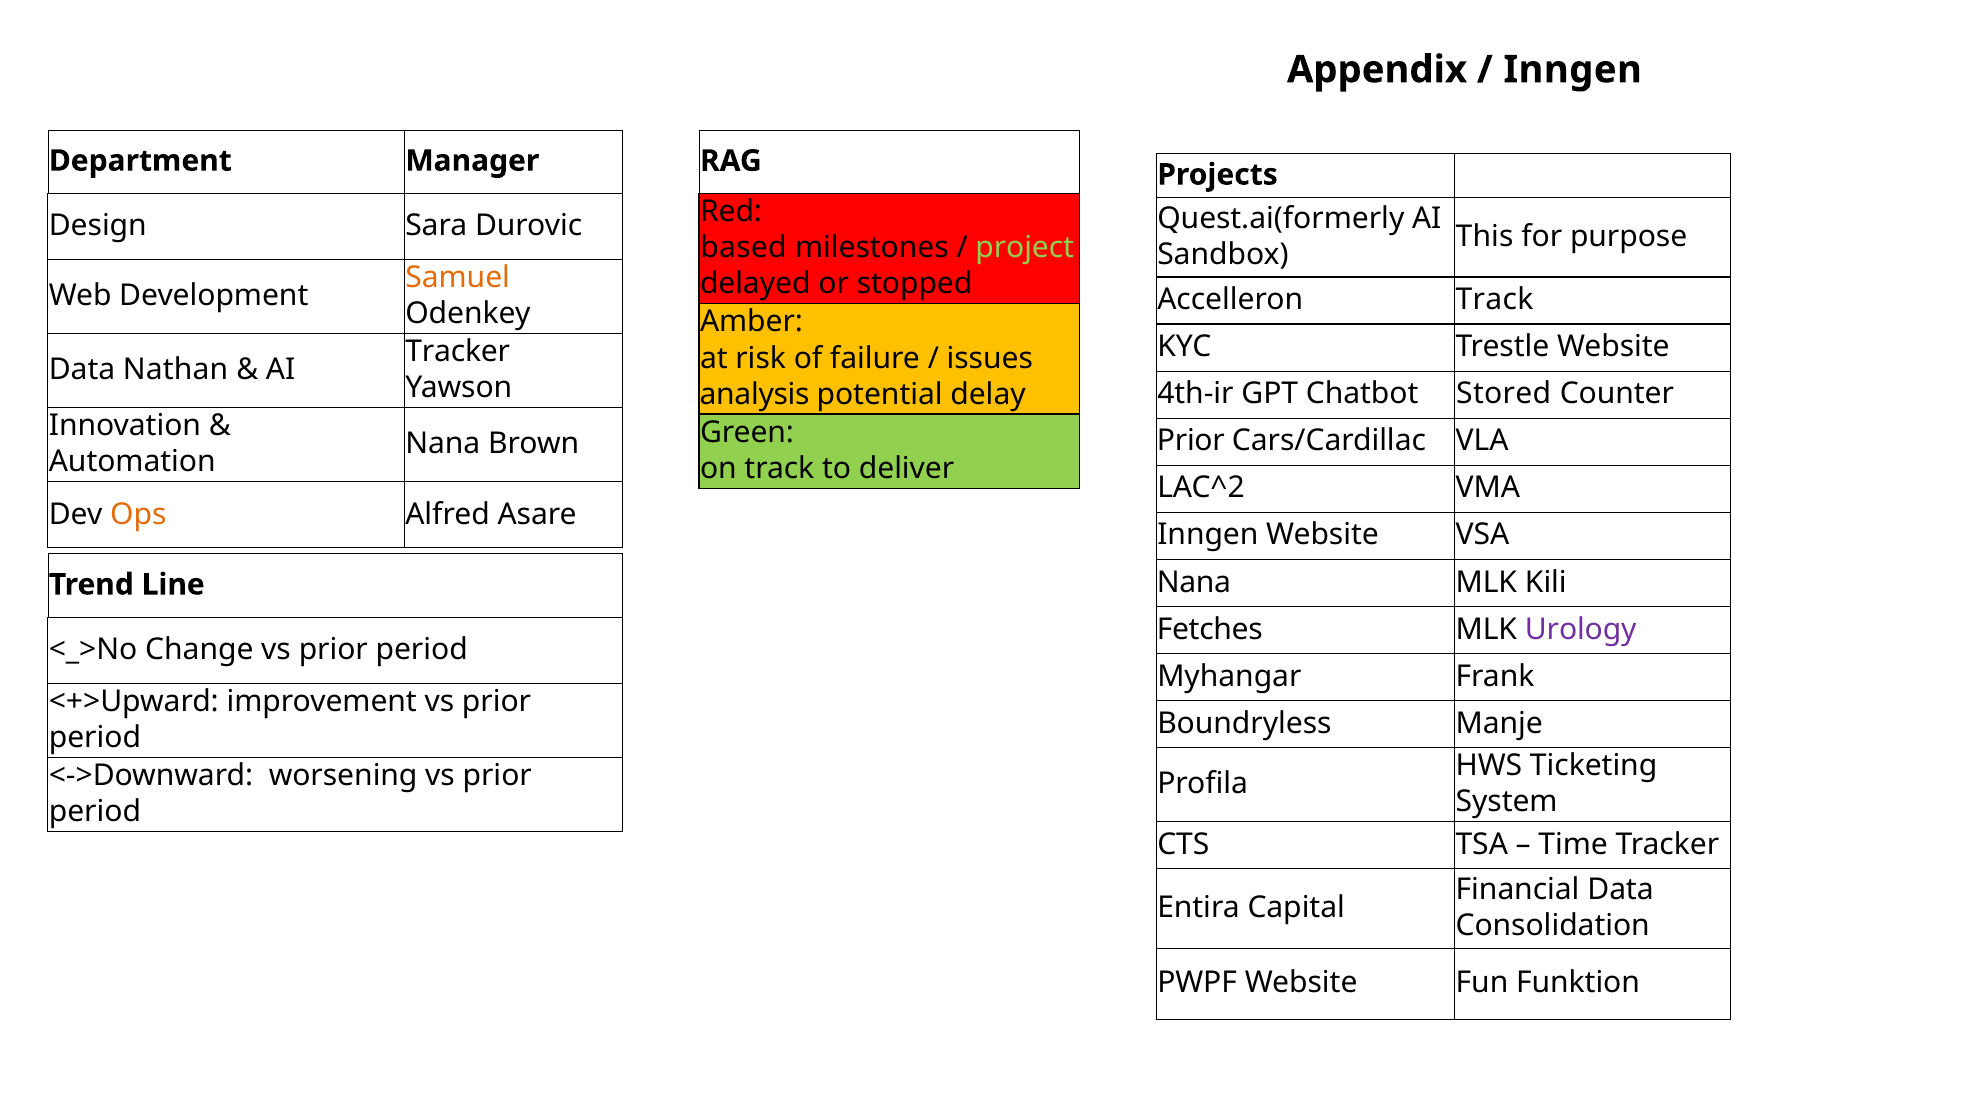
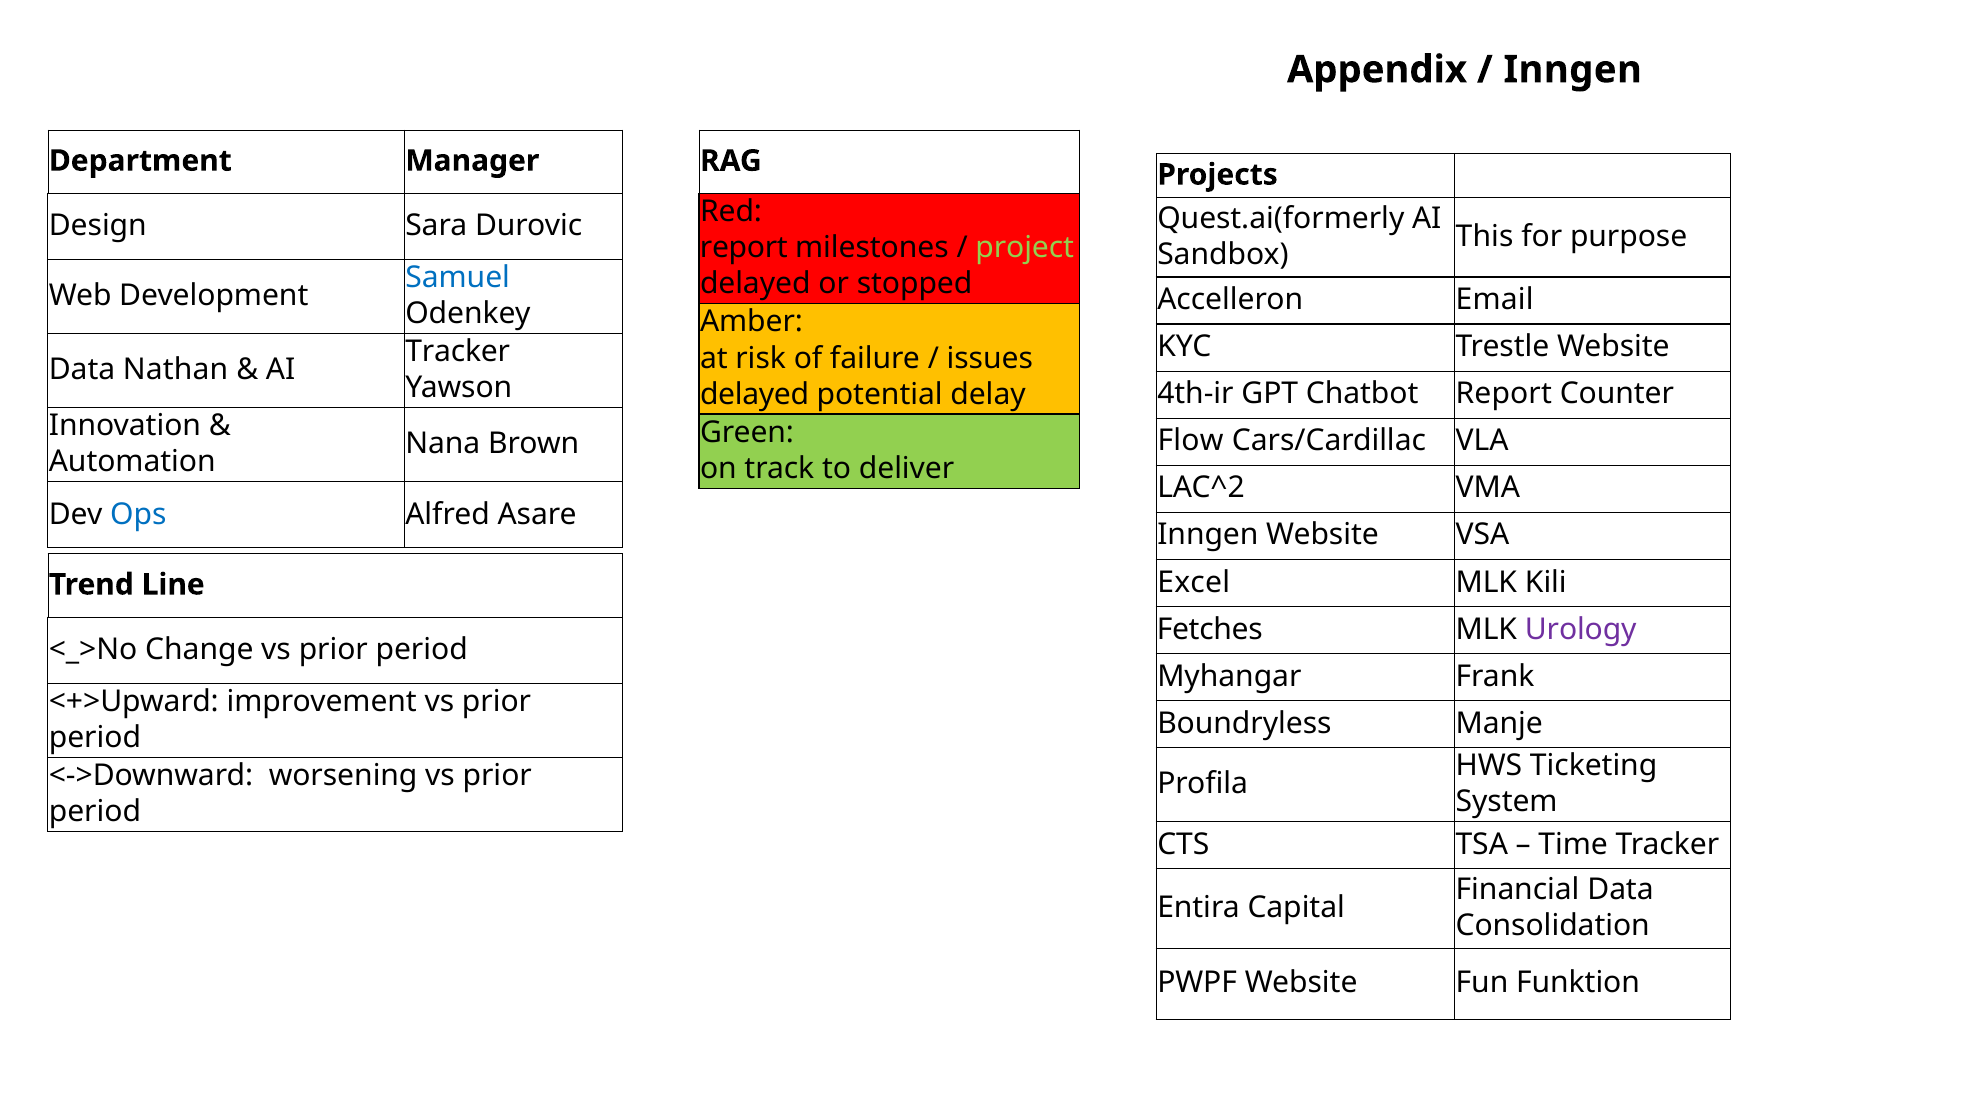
based at (744, 248): based -> report
Samuel colour: orange -> blue
Accelleron Track: Track -> Email
Chatbot Stored: Stored -> Report
analysis at (755, 394): analysis -> delayed
Prior at (1191, 441): Prior -> Flow
Ops colour: orange -> blue
Nana at (1194, 582): Nana -> Excel
